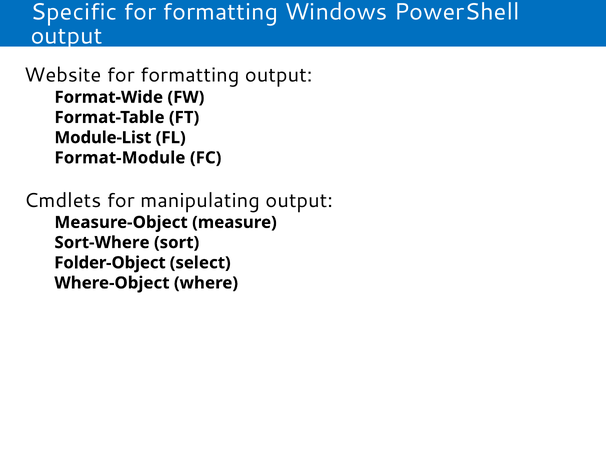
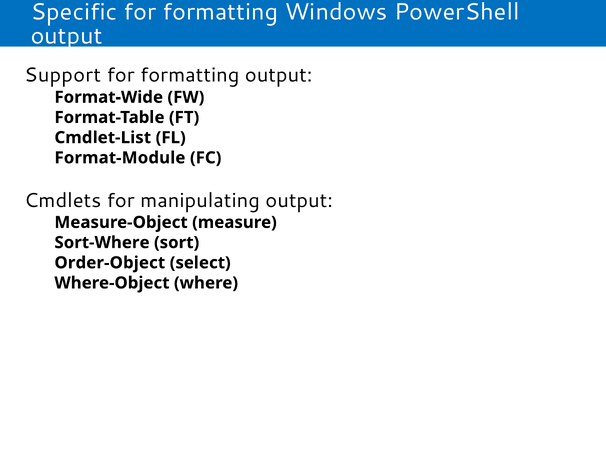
Website: Website -> Support
Module-List: Module-List -> Cmdlet-List
Folder-Object: Folder-Object -> Order-Object
